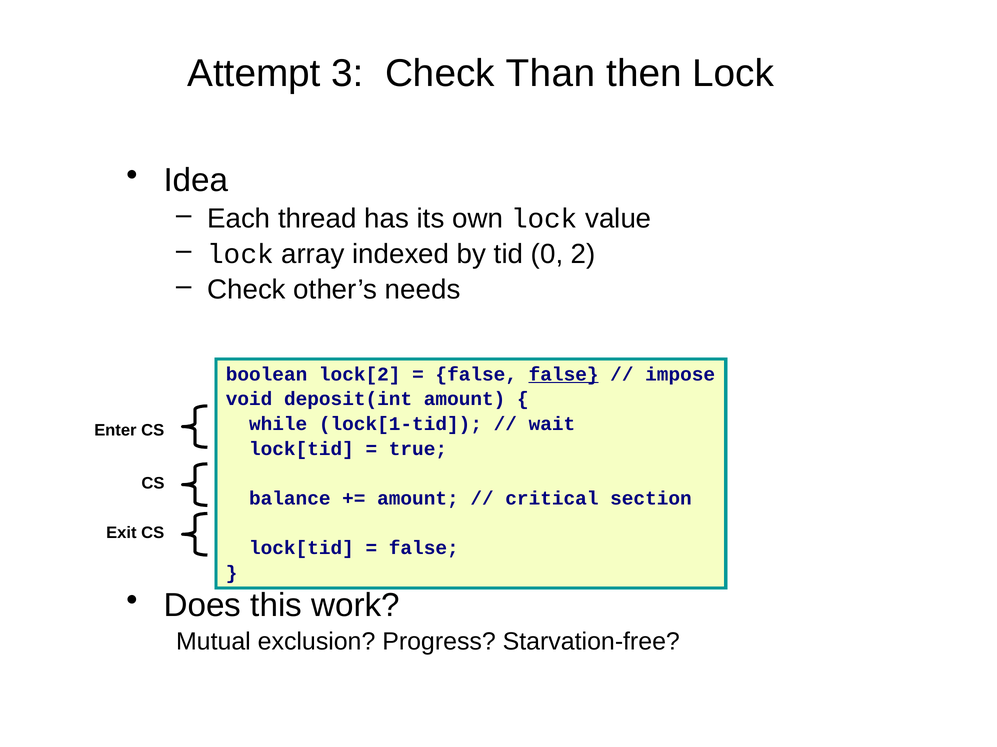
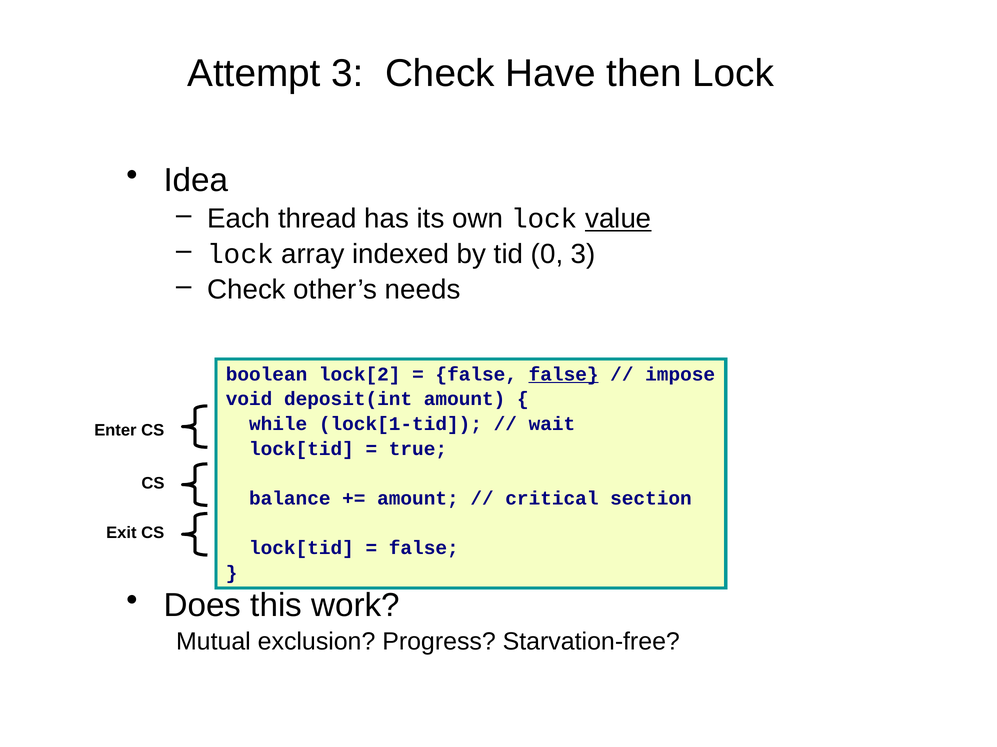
Than: Than -> Have
value underline: none -> present
0 2: 2 -> 3
